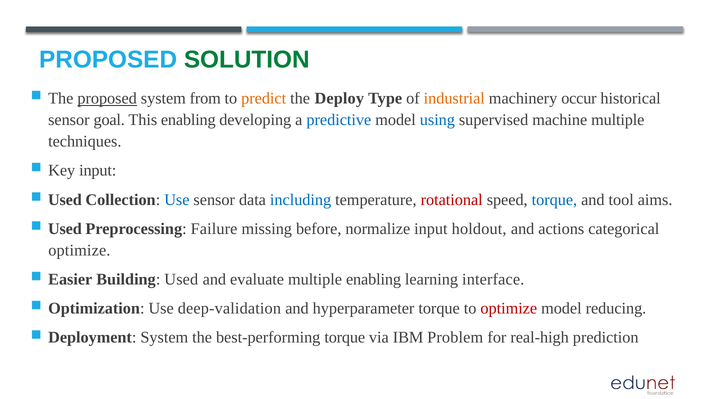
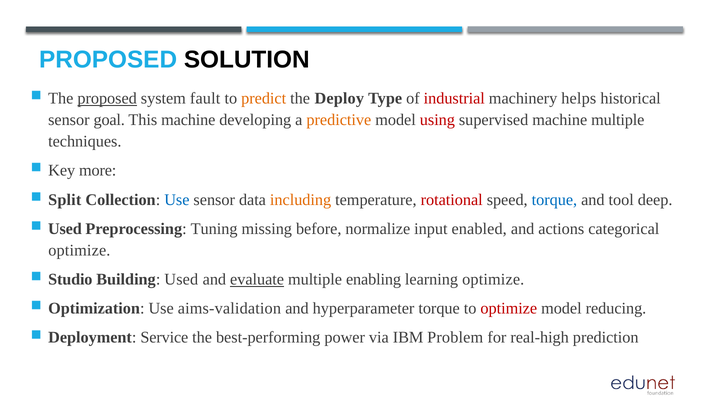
SOLUTION colour: green -> black
from: from -> fault
industrial colour: orange -> red
occur: occur -> helps
This enabling: enabling -> machine
predictive colour: blue -> orange
using colour: blue -> red
Key input: input -> more
Used at (65, 200): Used -> Split
including colour: blue -> orange
aims: aims -> deep
Failure: Failure -> Tuning
holdout: holdout -> enabled
Easier: Easier -> Studio
evaluate underline: none -> present
learning interface: interface -> optimize
deep-validation: deep-validation -> aims-validation
Deployment System: System -> Service
best-performing torque: torque -> power
